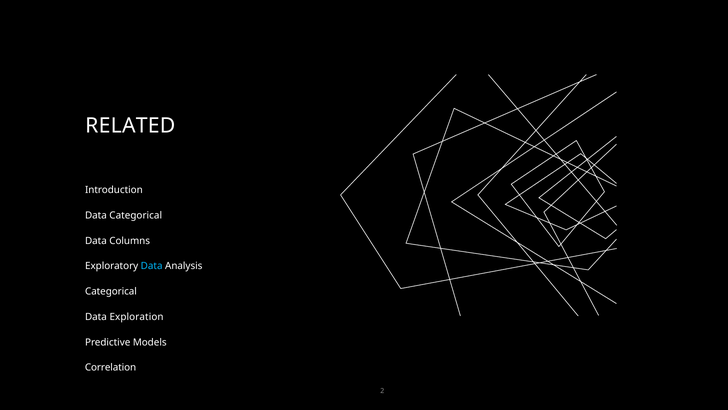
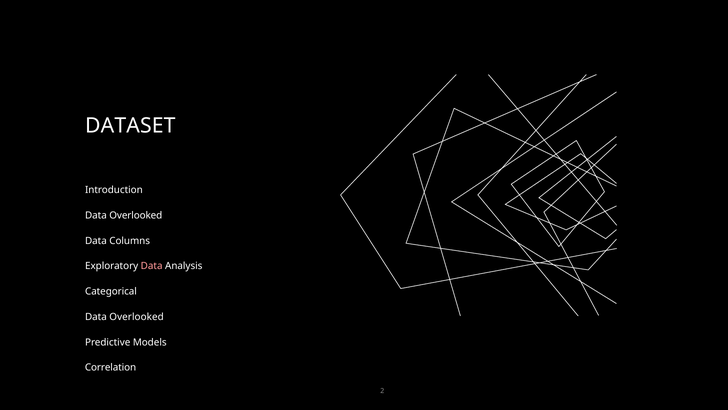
RELATED: RELATED -> DATASET
Categorical at (136, 215): Categorical -> Overlooked
Data at (152, 266) colour: light blue -> pink
Exploration at (137, 317): Exploration -> Overlooked
